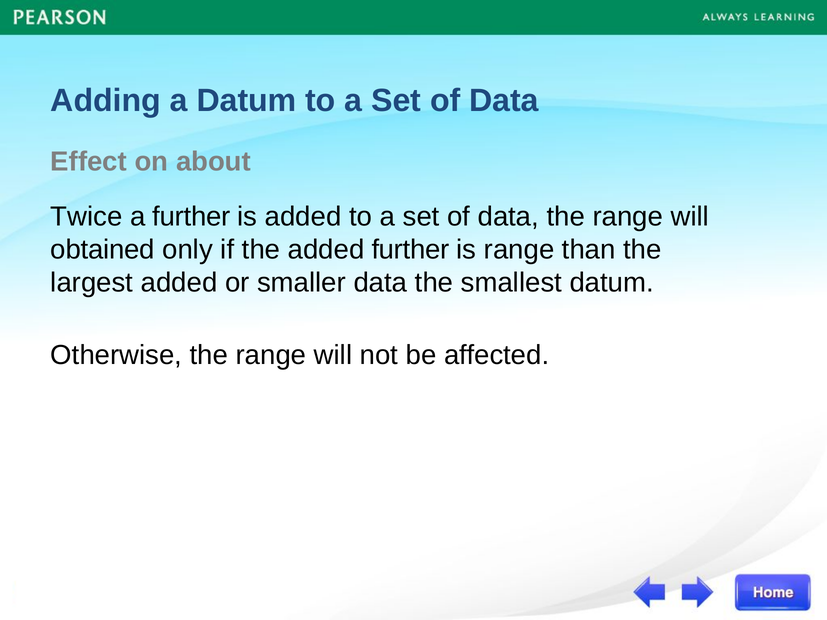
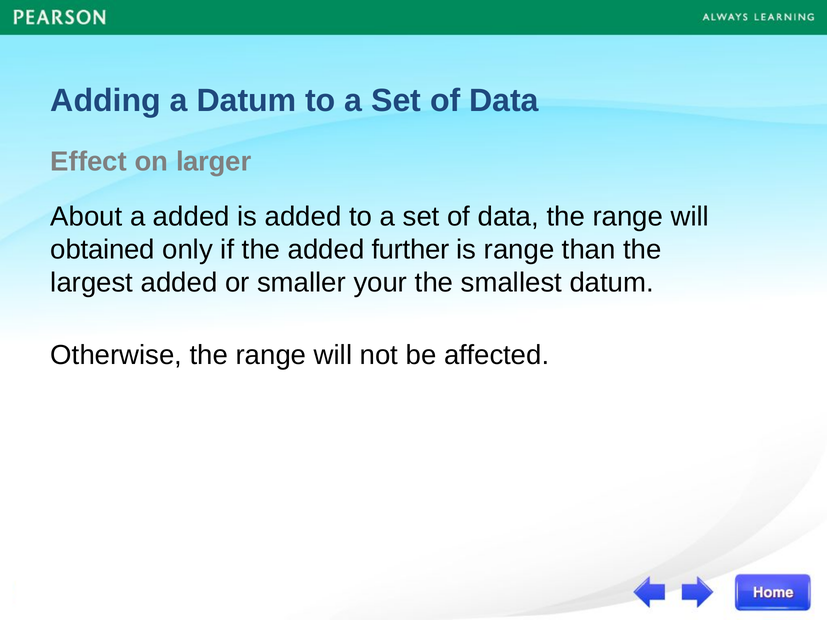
about: about -> larger
Twice: Twice -> About
a further: further -> added
smaller data: data -> your
